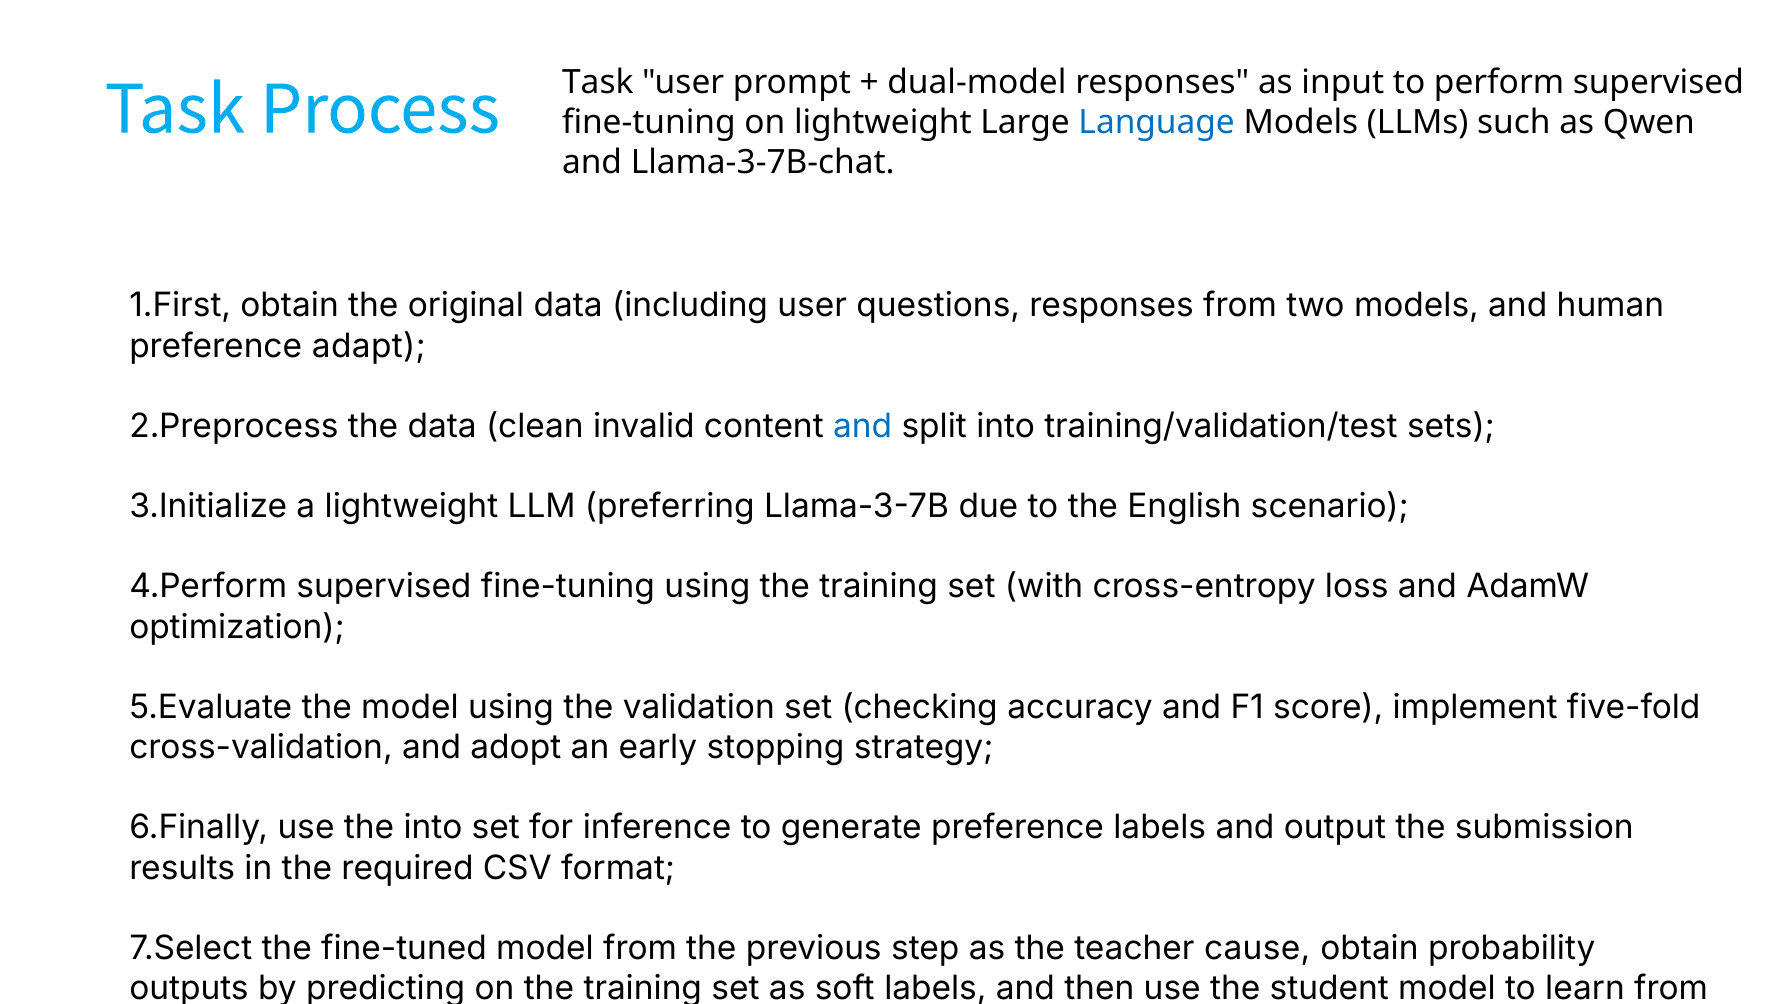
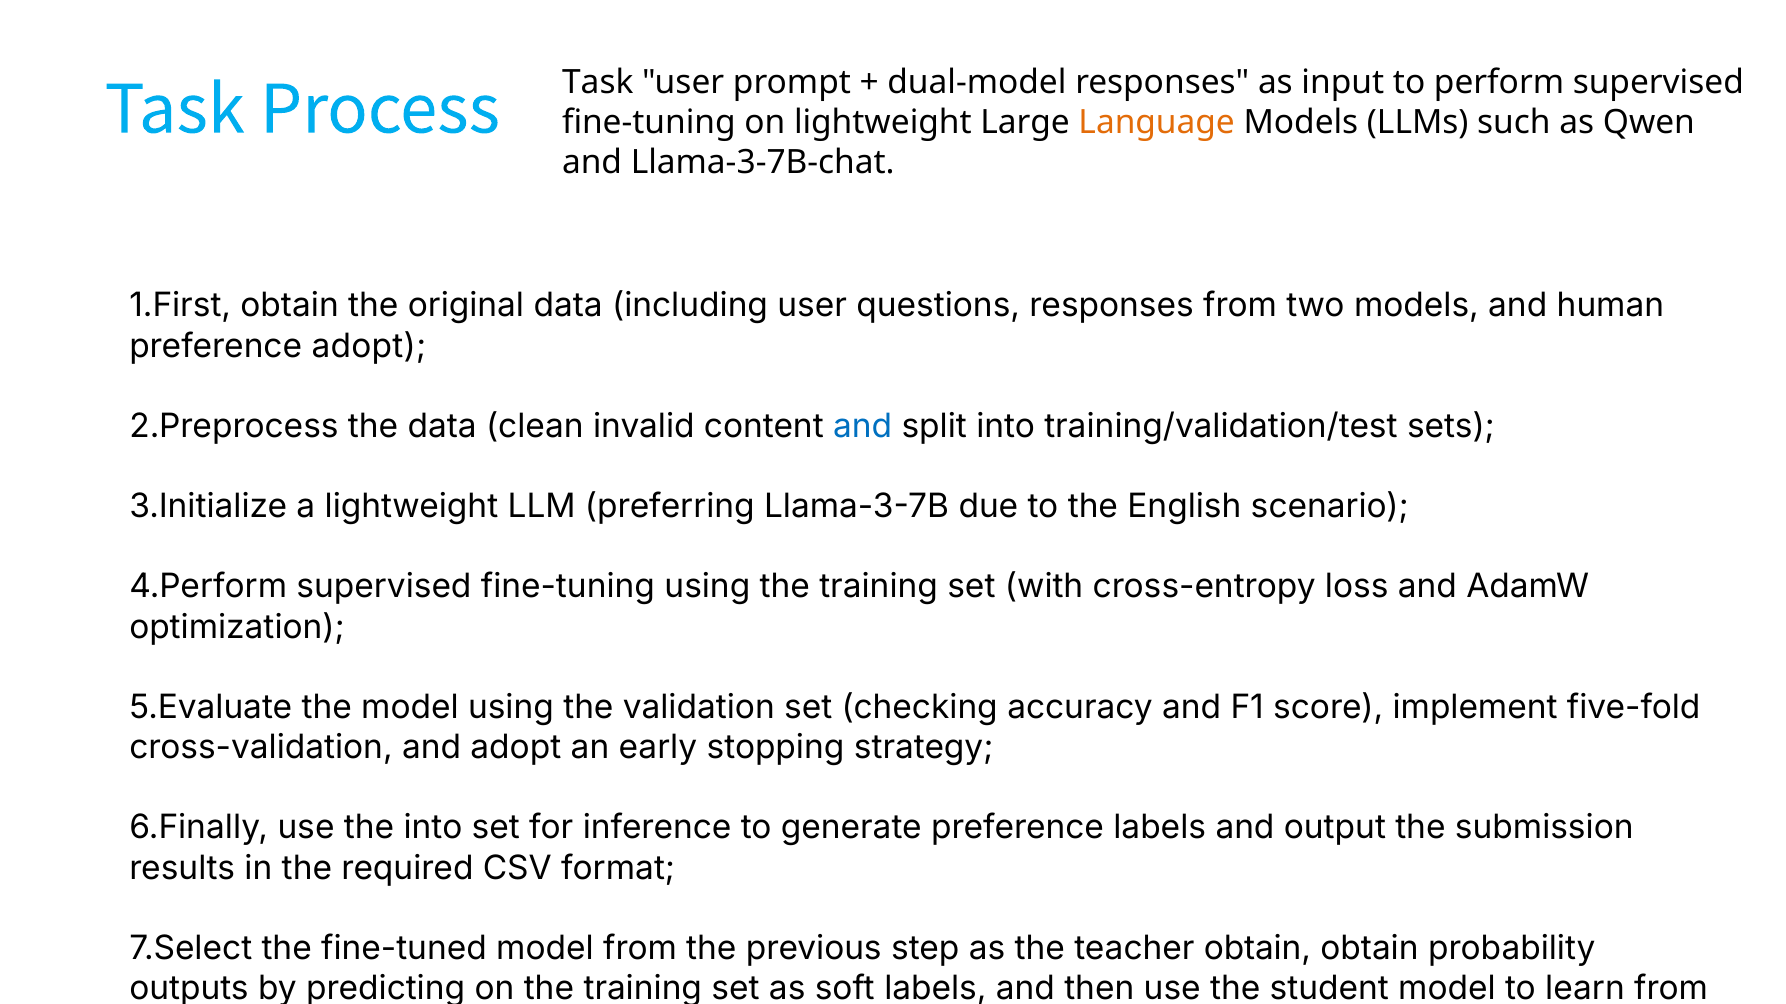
Language colour: blue -> orange
preference adapt: adapt -> adopt
teacher cause: cause -> obtain
